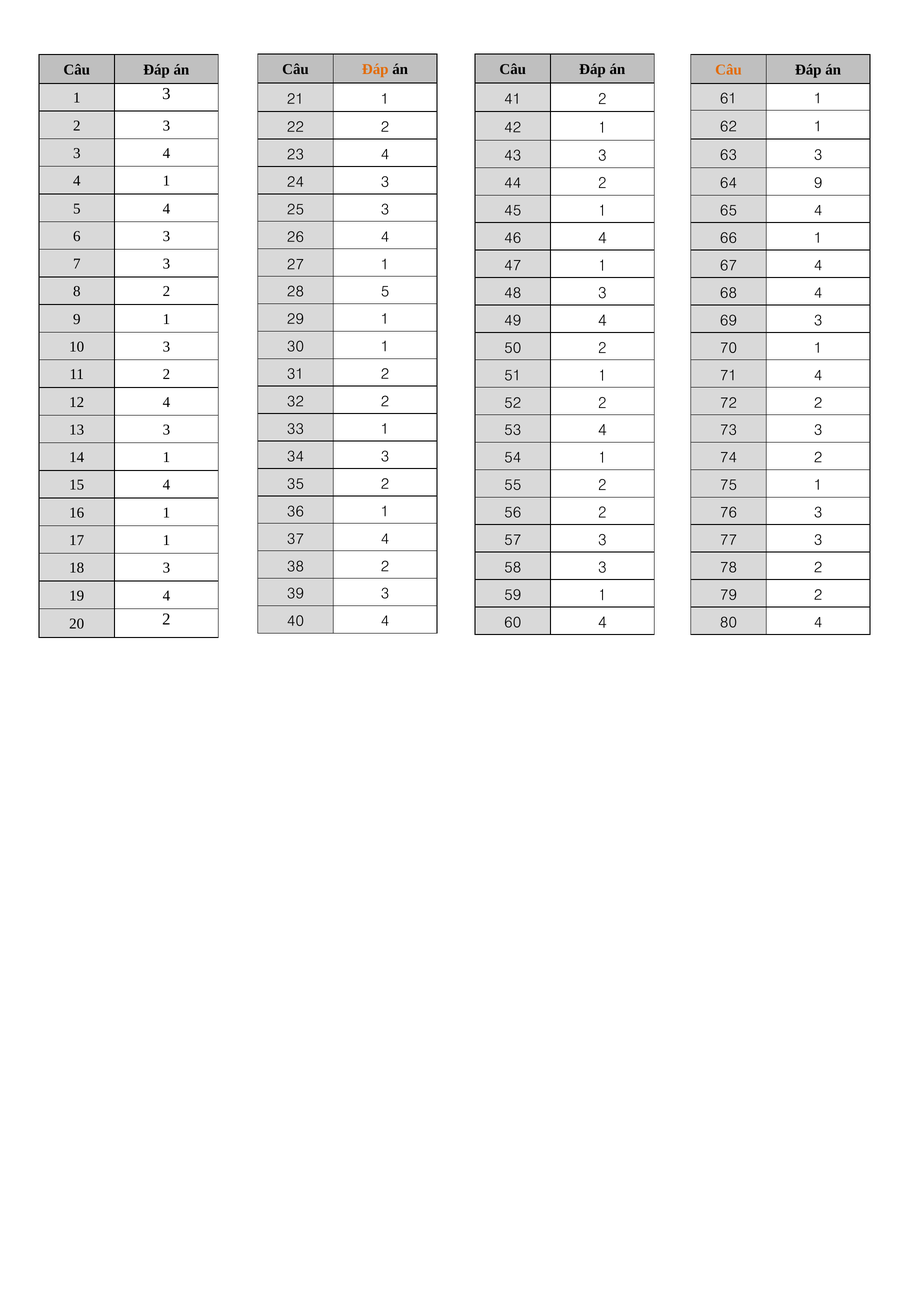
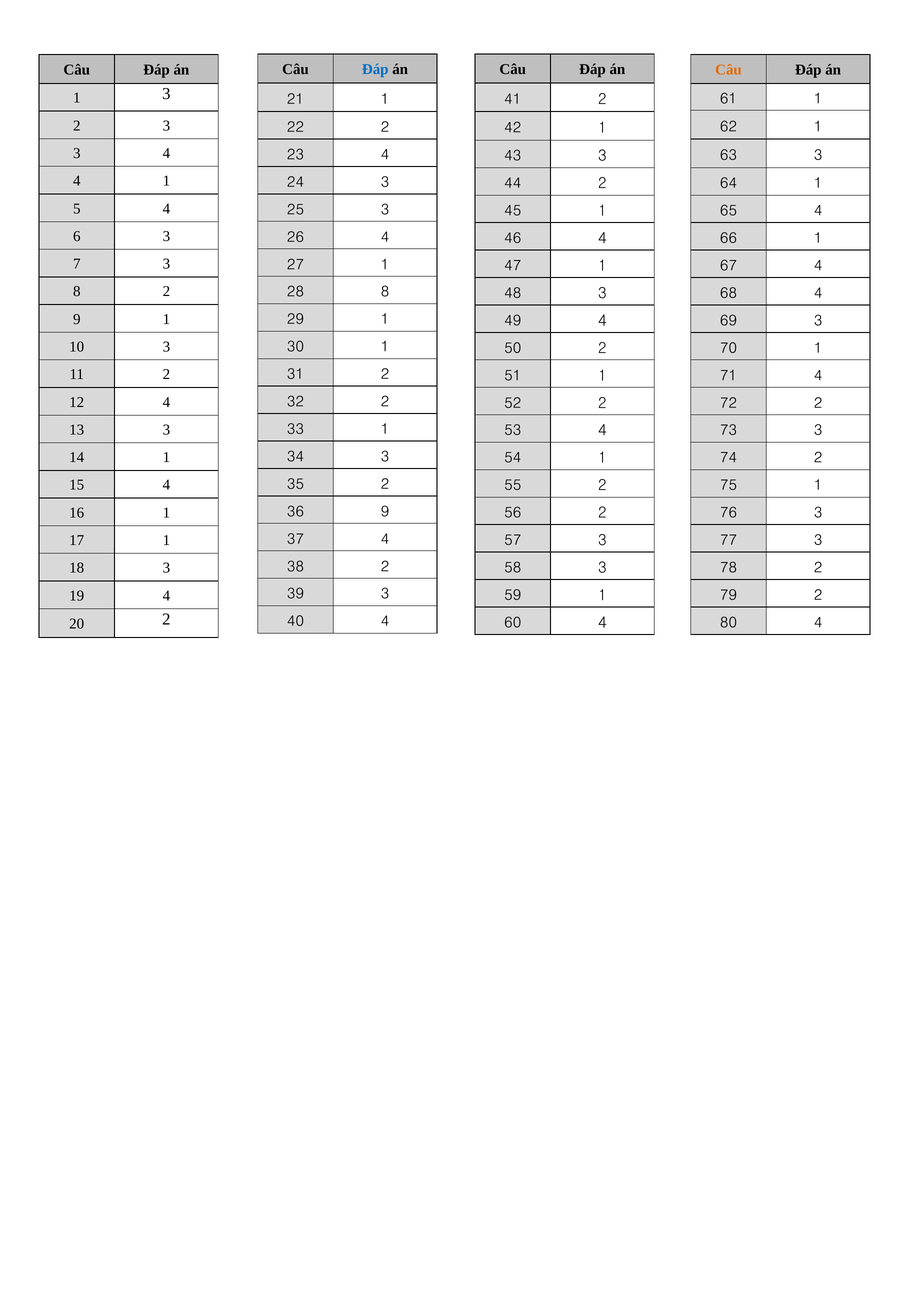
Đáp at (375, 69) colour: orange -> blue
64 9: 9 -> 1
28 5: 5 -> 8
36 1: 1 -> 9
